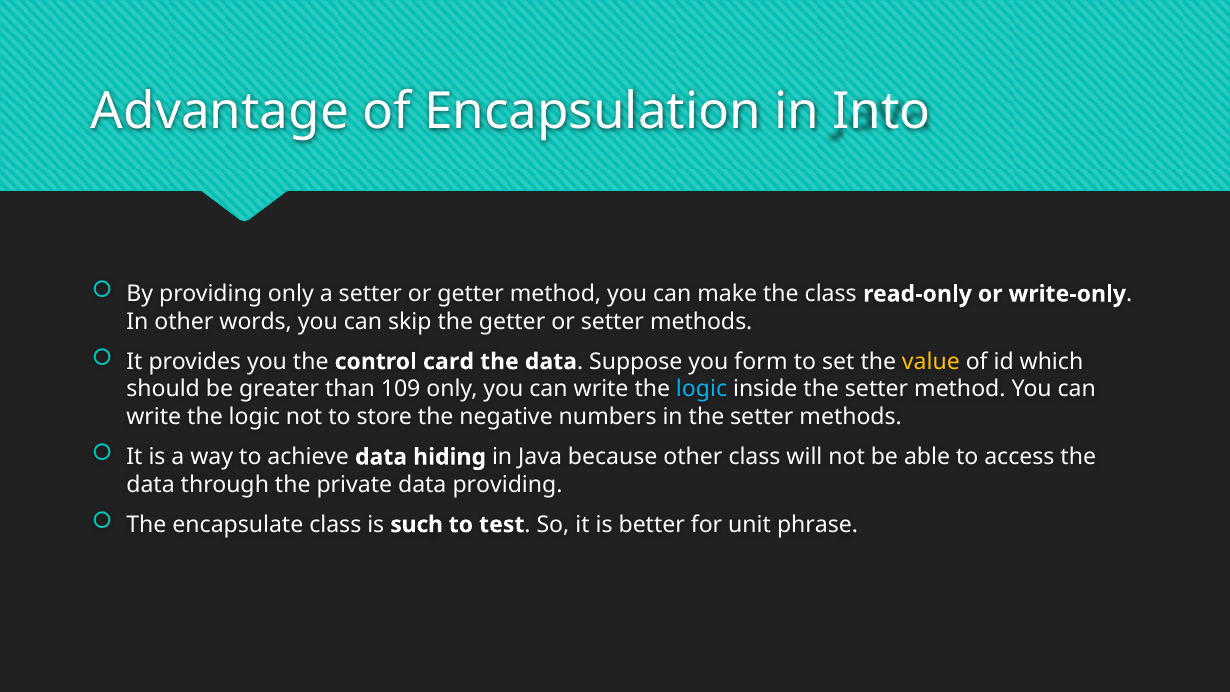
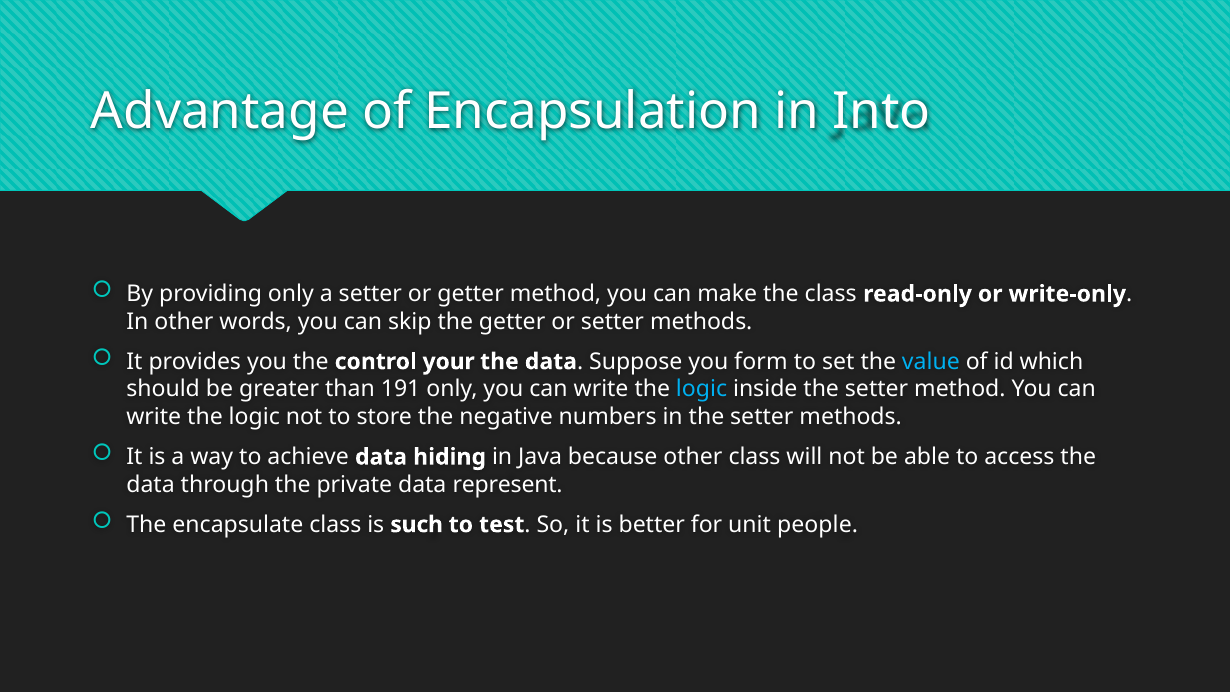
card: card -> your
value colour: yellow -> light blue
109: 109 -> 191
data providing: providing -> represent
phrase: phrase -> people
